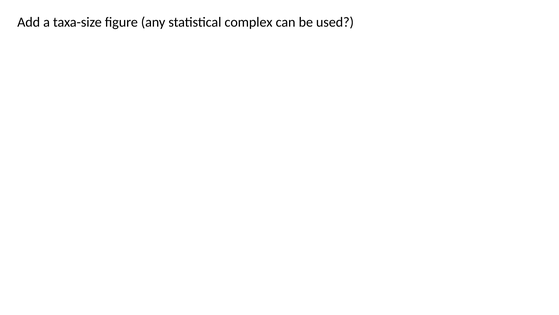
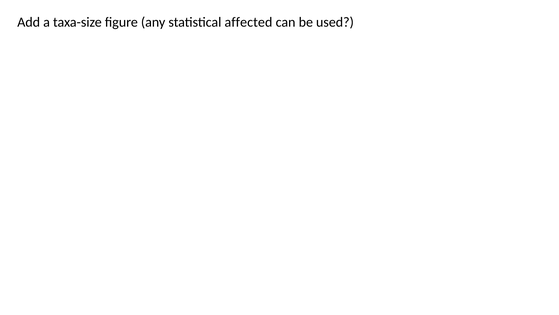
complex: complex -> affected
